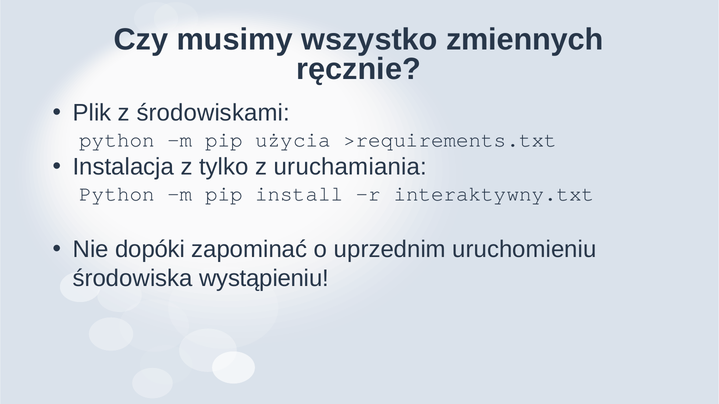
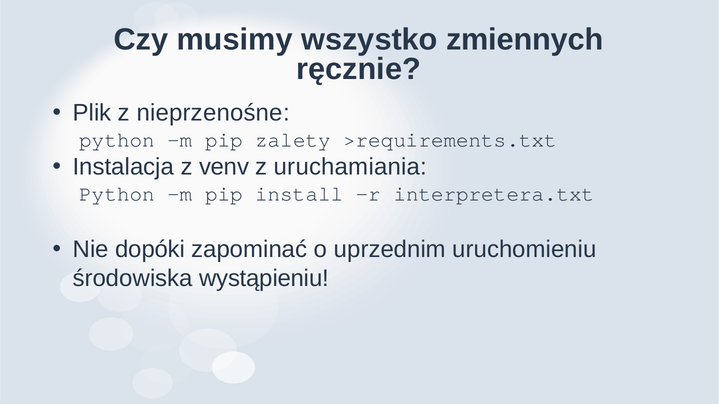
środowiskami: środowiskami -> nieprzenośne
użycia: użycia -> zalety
tylko: tylko -> venv
interaktywny.txt: interaktywny.txt -> interpretera.txt
